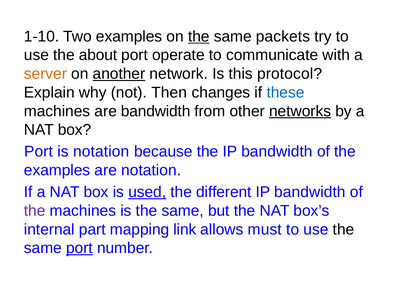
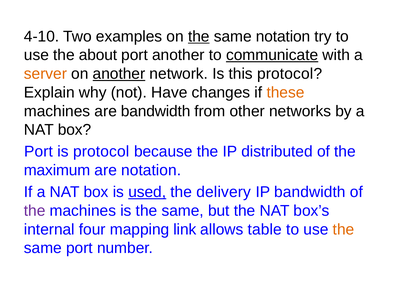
1-10: 1-10 -> 4-10
same packets: packets -> notation
port operate: operate -> another
communicate underline: none -> present
Then: Then -> Have
these colour: blue -> orange
networks underline: present -> none
is notation: notation -> protocol
the IP bandwidth: bandwidth -> distributed
examples at (57, 170): examples -> maximum
different: different -> delivery
part: part -> four
must: must -> table
the at (343, 229) colour: black -> orange
port at (79, 247) underline: present -> none
